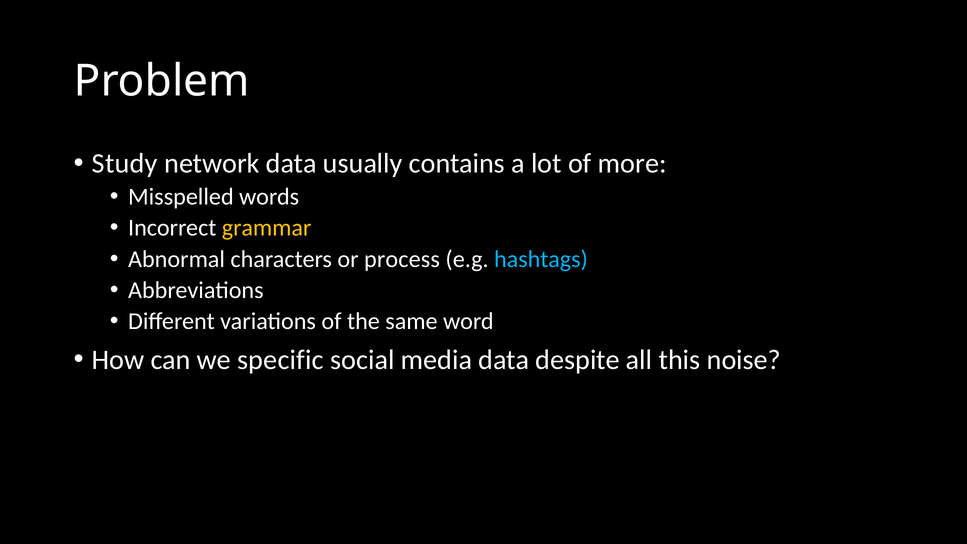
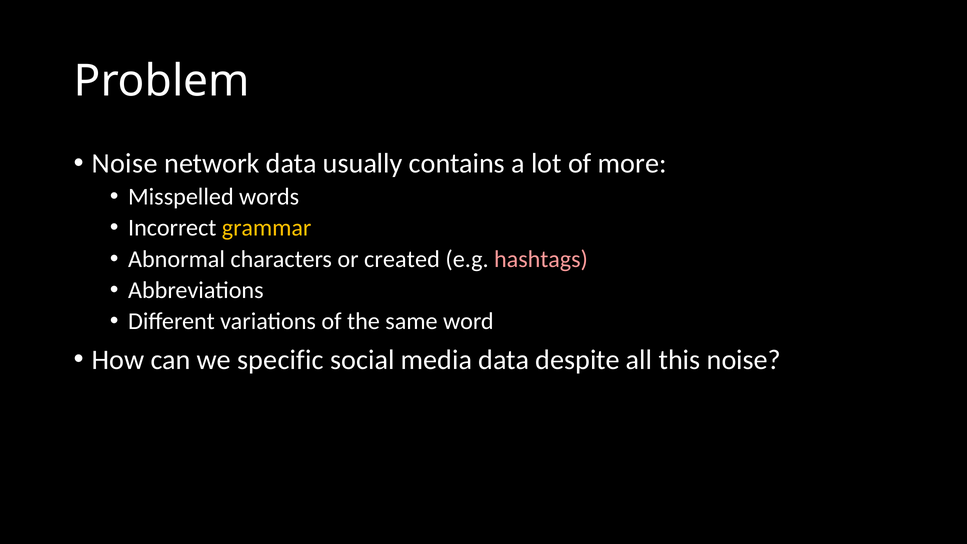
Study at (125, 163): Study -> Noise
process: process -> created
hashtags colour: light blue -> pink
